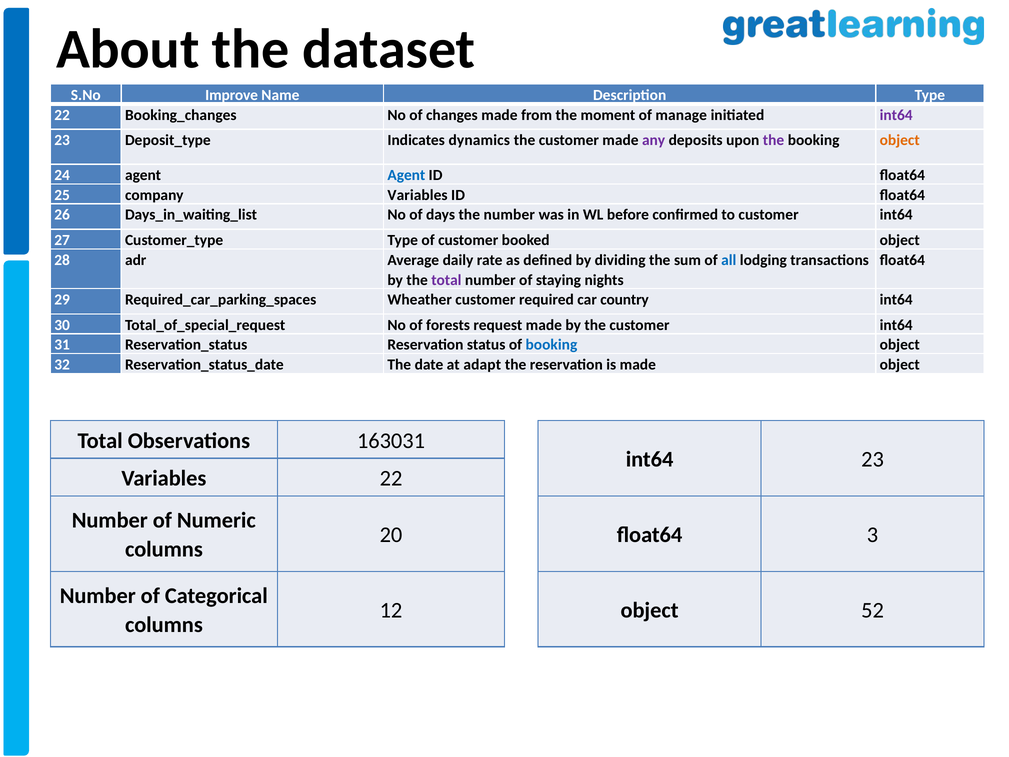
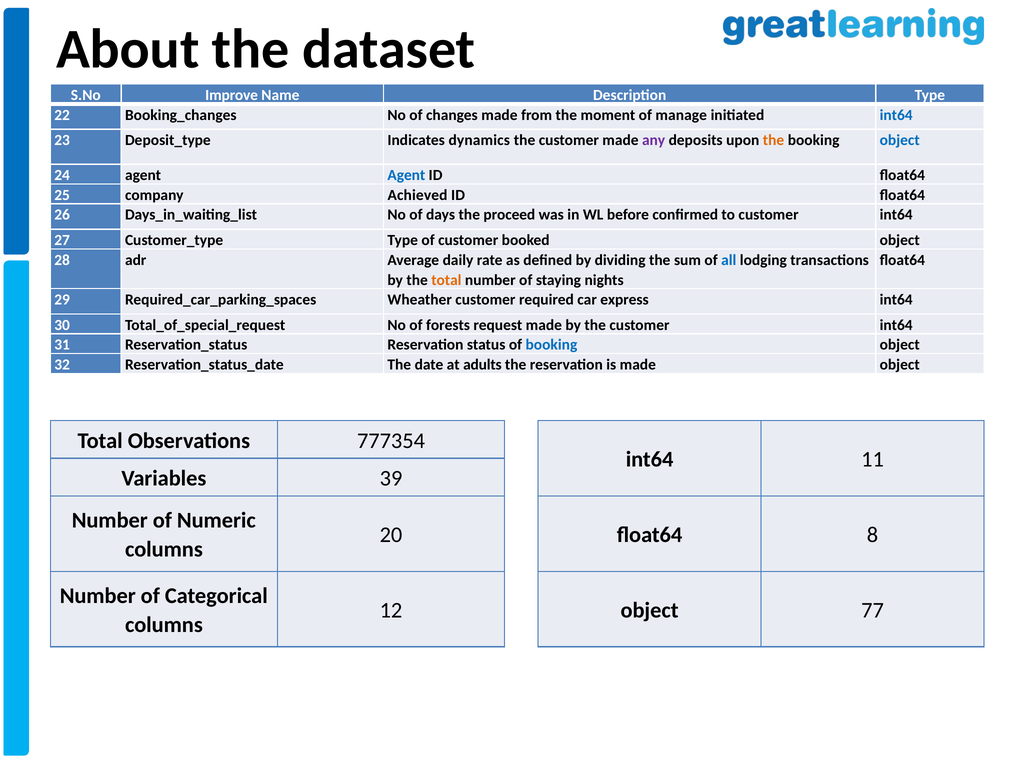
int64 at (896, 115) colour: purple -> blue
the at (774, 140) colour: purple -> orange
object at (900, 140) colour: orange -> blue
company Variables: Variables -> Achieved
the number: number -> proceed
total at (446, 280) colour: purple -> orange
country: country -> express
adapt: adapt -> adults
163031: 163031 -> 777354
23 at (873, 459): 23 -> 11
Variables 22: 22 -> 39
3: 3 -> 8
52: 52 -> 77
